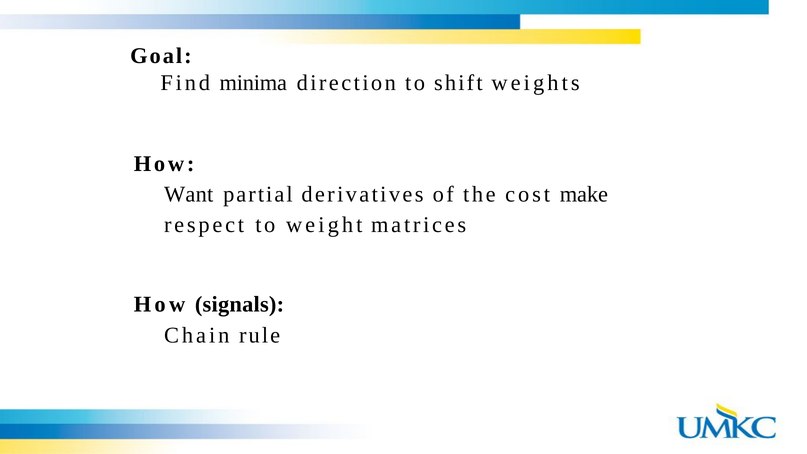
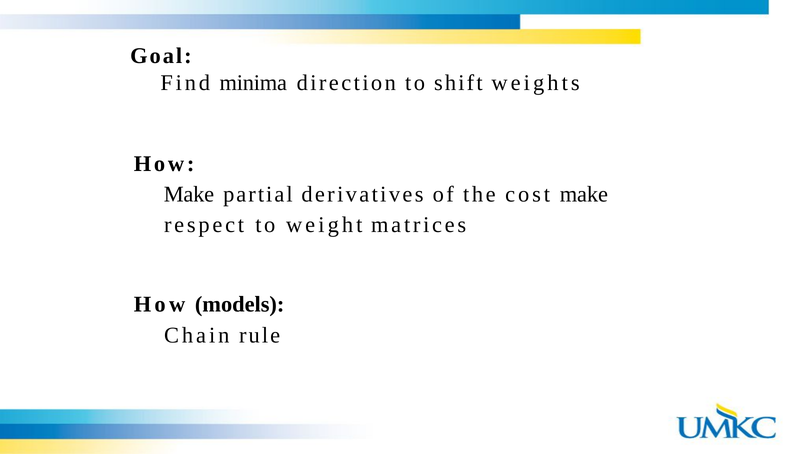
Want at (189, 194): Want -> Make
signals: signals -> models
